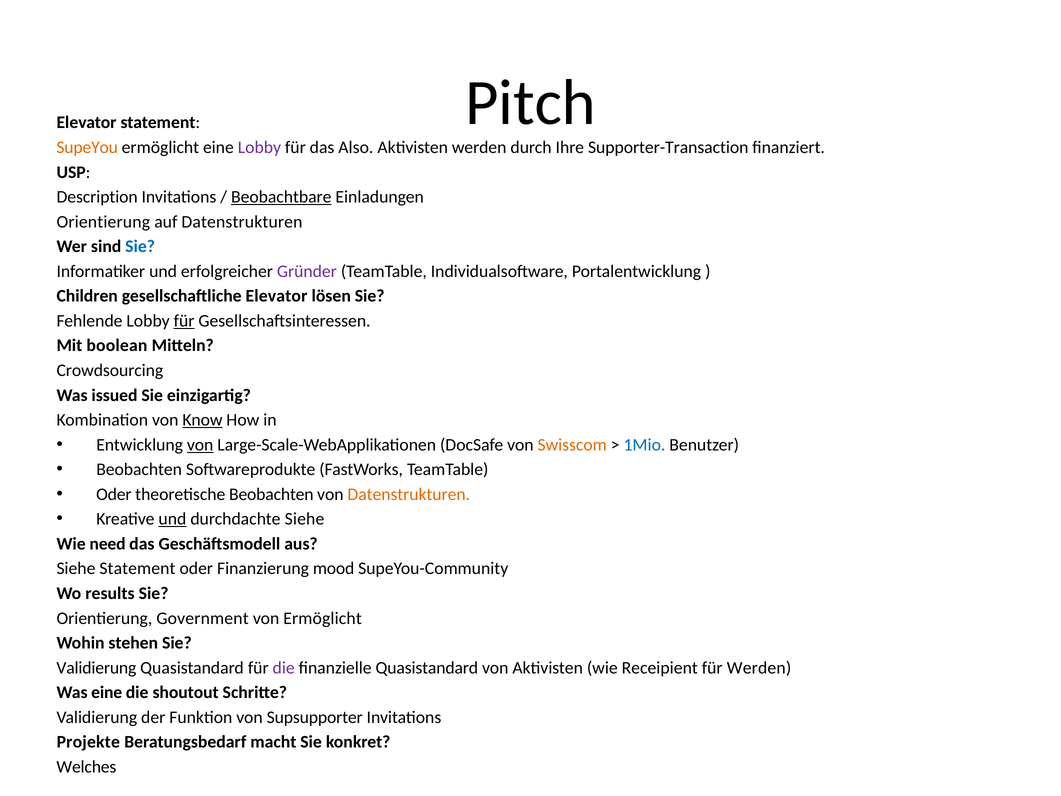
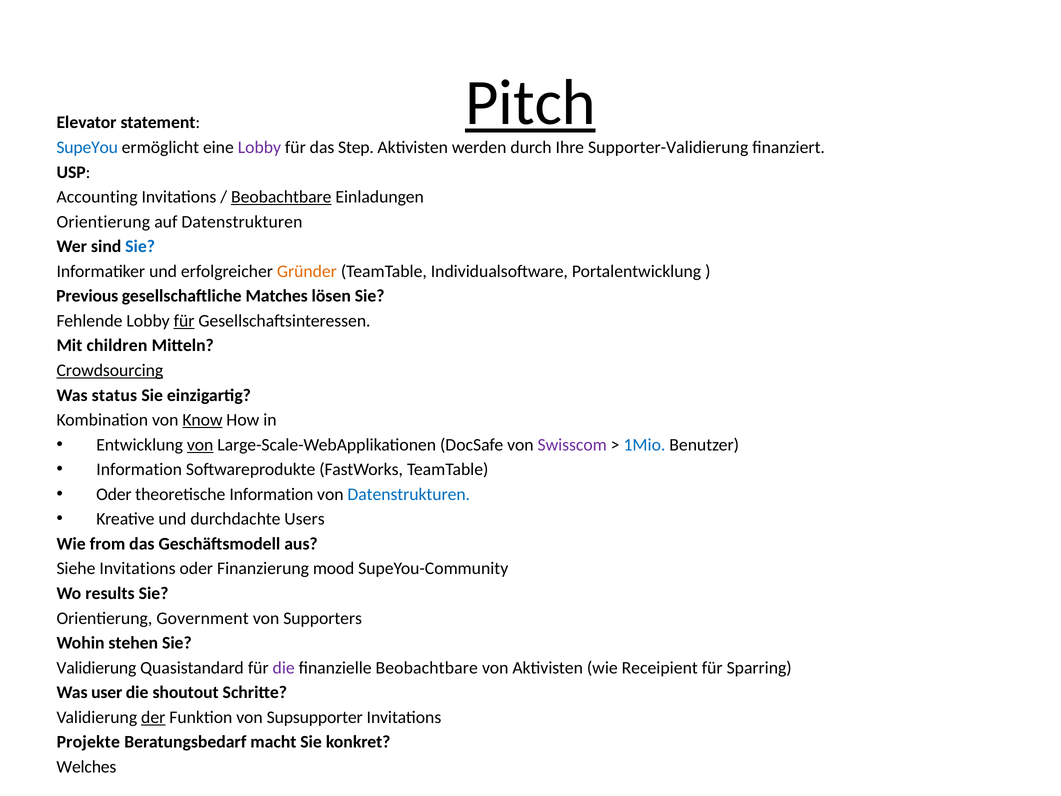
Pitch underline: none -> present
SupeYou colour: orange -> blue
Also: Also -> Step
Supporter-Transaction: Supporter-Transaction -> Supporter-Validierung
Description: Description -> Accounting
Gründer colour: purple -> orange
Children: Children -> Previous
gesellschaftliche Elevator: Elevator -> Matches
boolean: boolean -> children
Crowdsourcing underline: none -> present
issued: issued -> status
Swisscom colour: orange -> purple
Beobachten at (139, 469): Beobachten -> Information
theoretische Beobachten: Beobachten -> Information
Datenstrukturen at (409, 494) colour: orange -> blue
und at (172, 519) underline: present -> none
durchdachte Siehe: Siehe -> Users
need: need -> from
Siehe Statement: Statement -> Invitations
von Ermöglicht: Ermöglicht -> Supporters
finanzielle Quasistandard: Quasistandard -> Beobachtbare
für Werden: Werden -> Sparring
Was eine: eine -> user
der underline: none -> present
